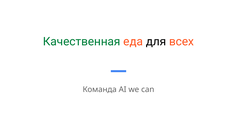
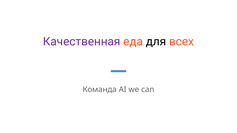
Качественная colour: green -> purple
